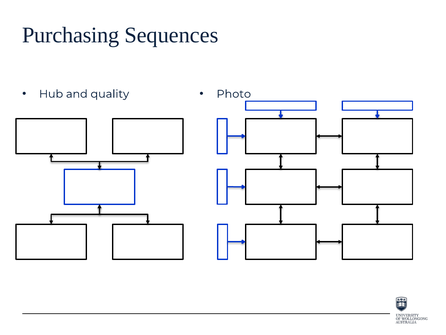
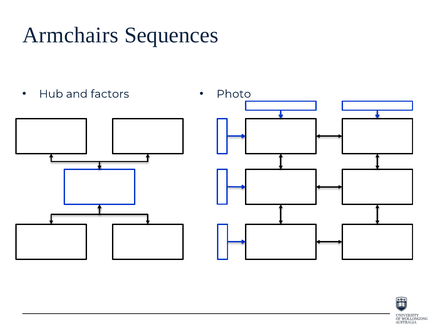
Purchasing: Purchasing -> Armchairs
quality: quality -> factors
